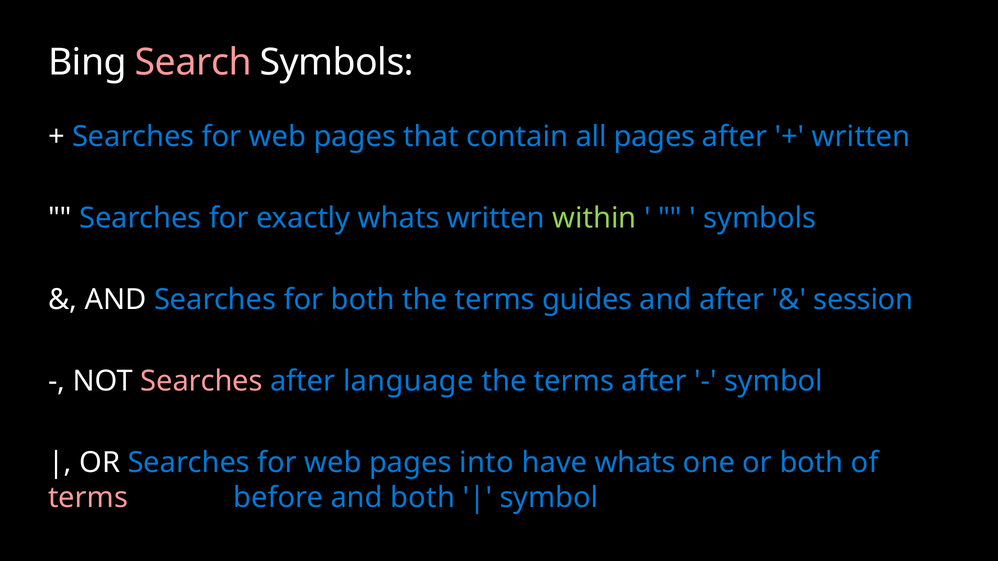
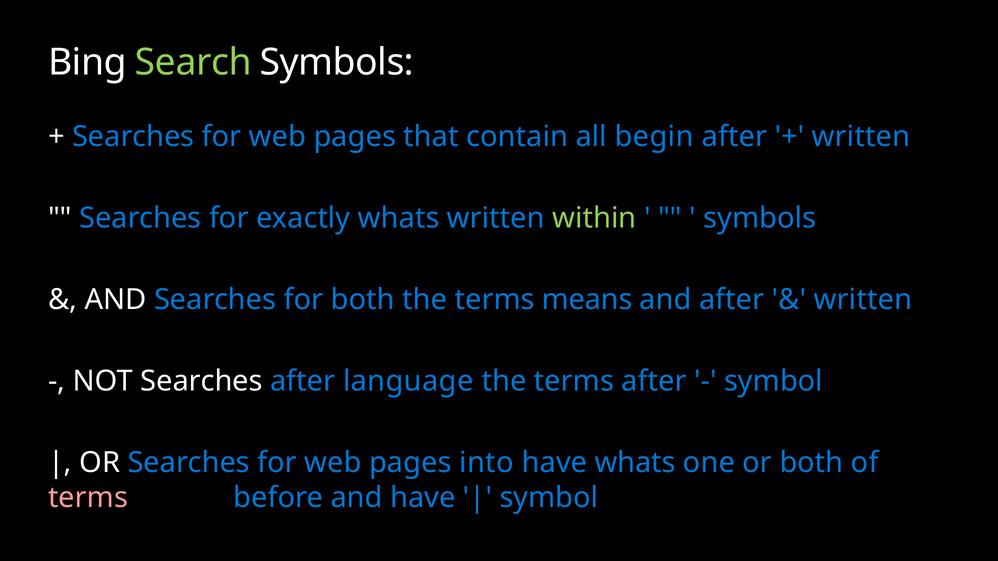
Search colour: pink -> light green
all pages: pages -> begin
guides: guides -> means
session at (863, 300): session -> written
Searches at (202, 382) colour: pink -> white
and both: both -> have
